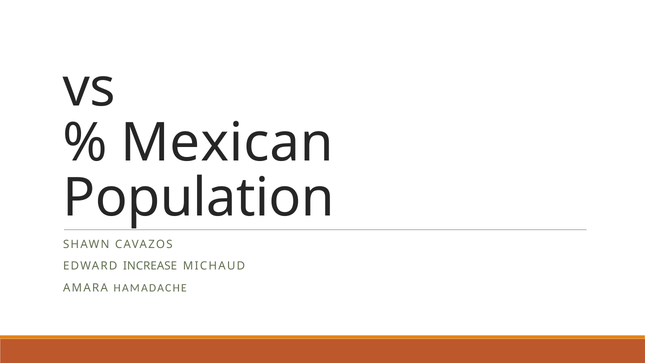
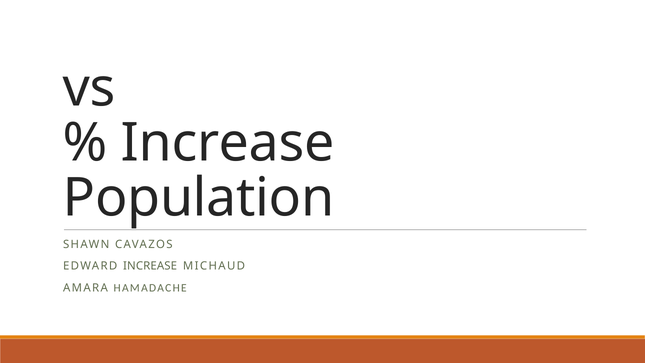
Mexican at (227, 143): Mexican -> Increase
